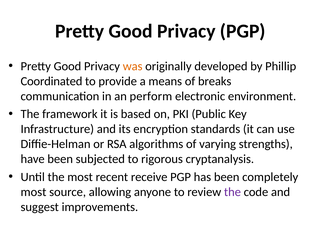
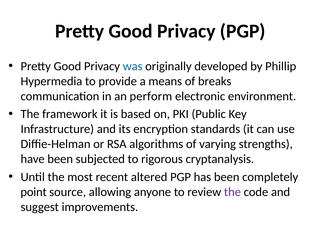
was colour: orange -> blue
Coordinated: Coordinated -> Hypermedia
receive: receive -> altered
most at (33, 192): most -> point
